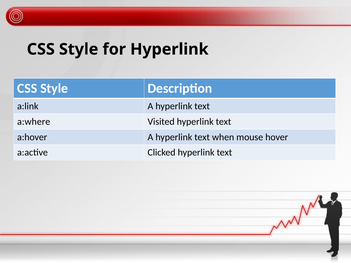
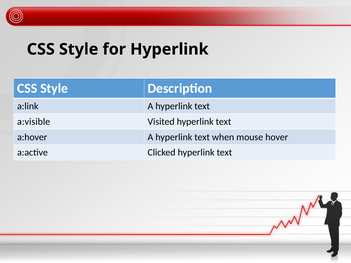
a:where: a:where -> a:visible
